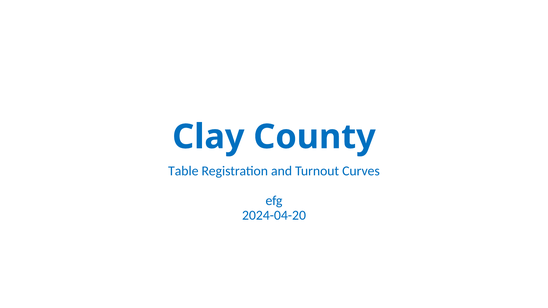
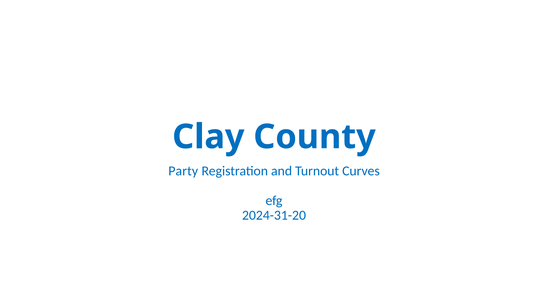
Table: Table -> Party
2024-04-20: 2024-04-20 -> 2024-31-20
